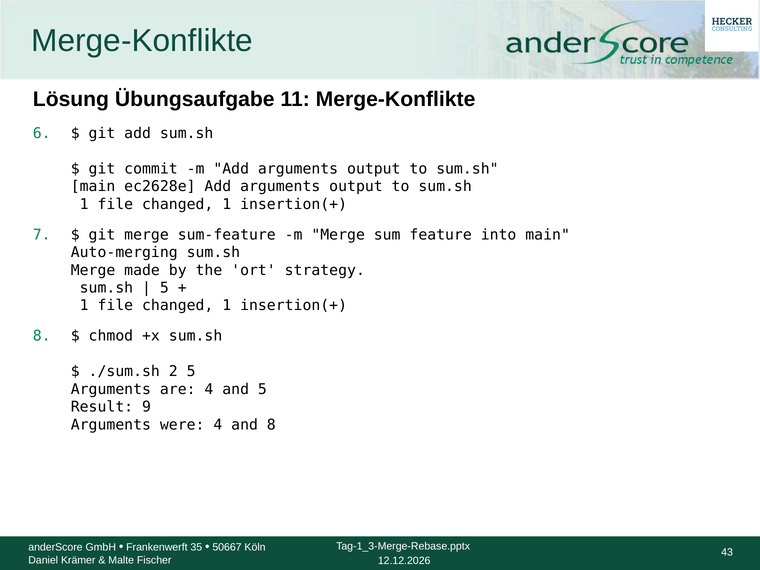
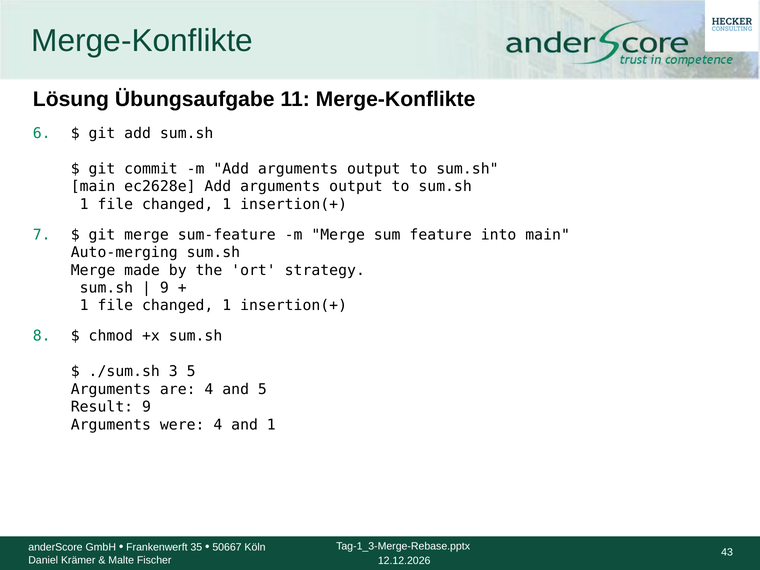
5 at (164, 288): 5 -> 9
2: 2 -> 3
and 8: 8 -> 1
